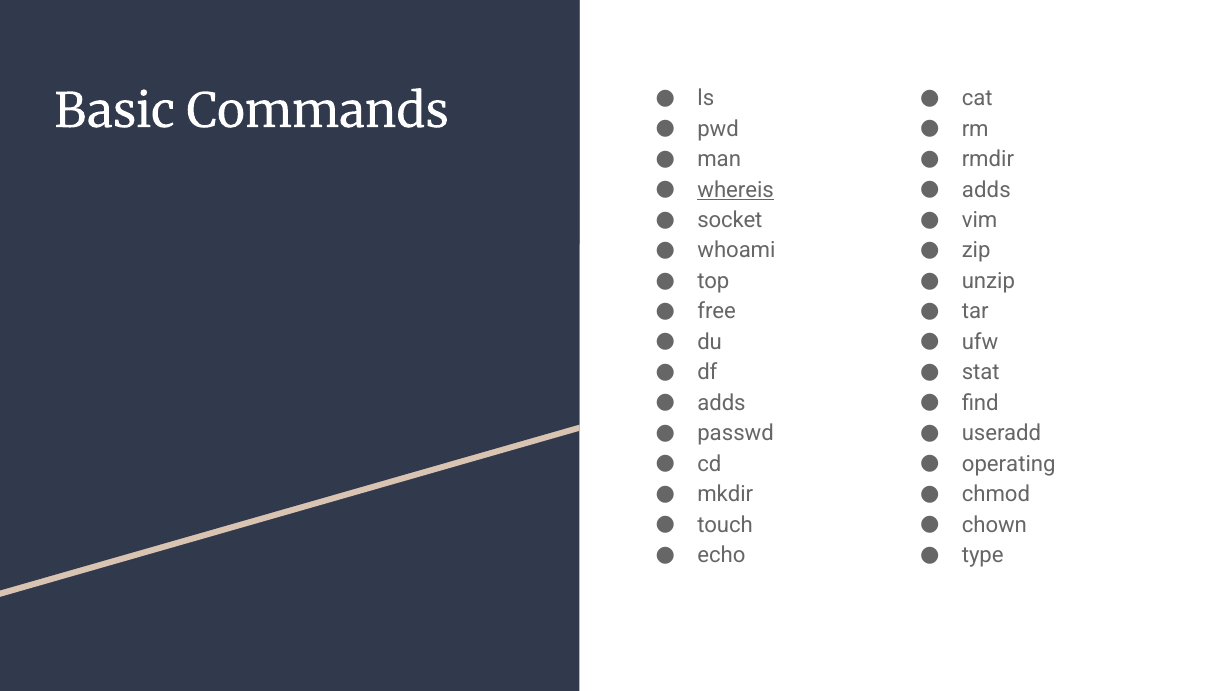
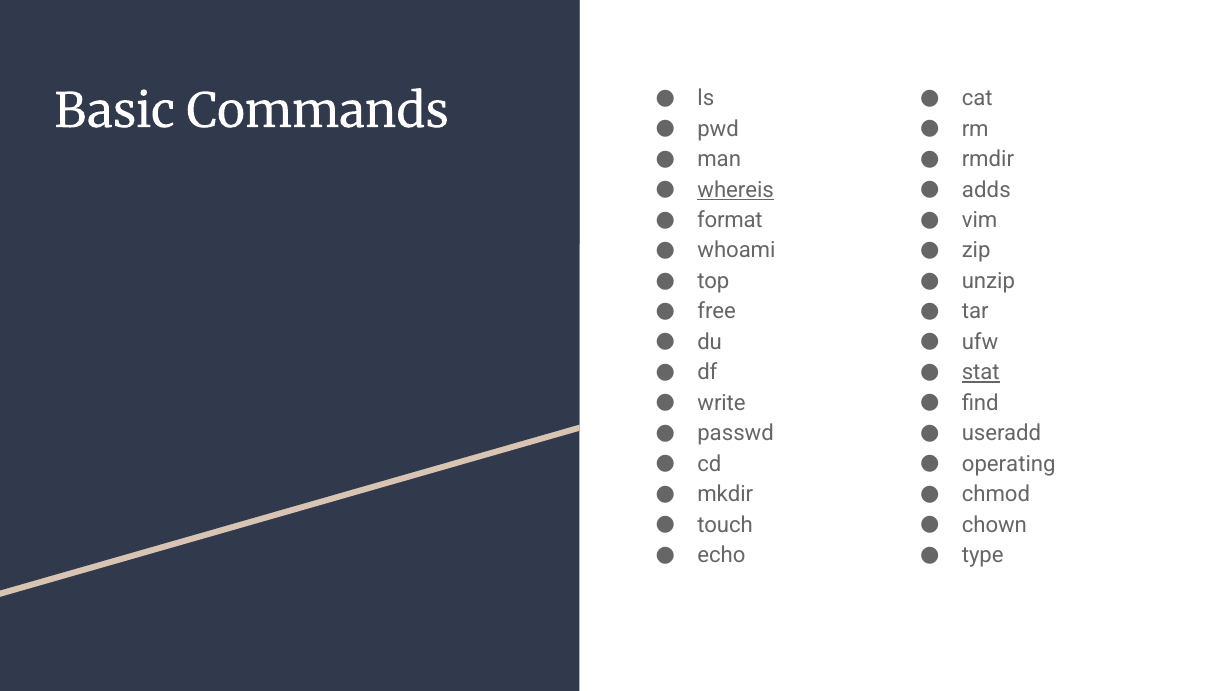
socket: socket -> format
stat underline: none -> present
adds at (722, 403): adds -> write
